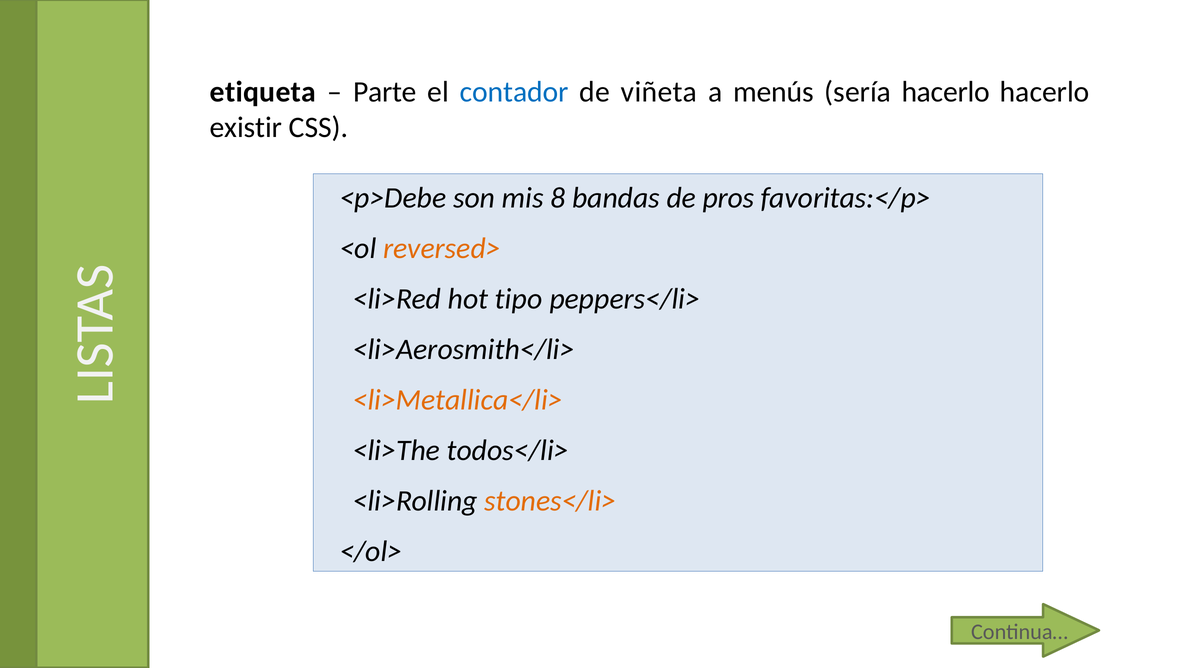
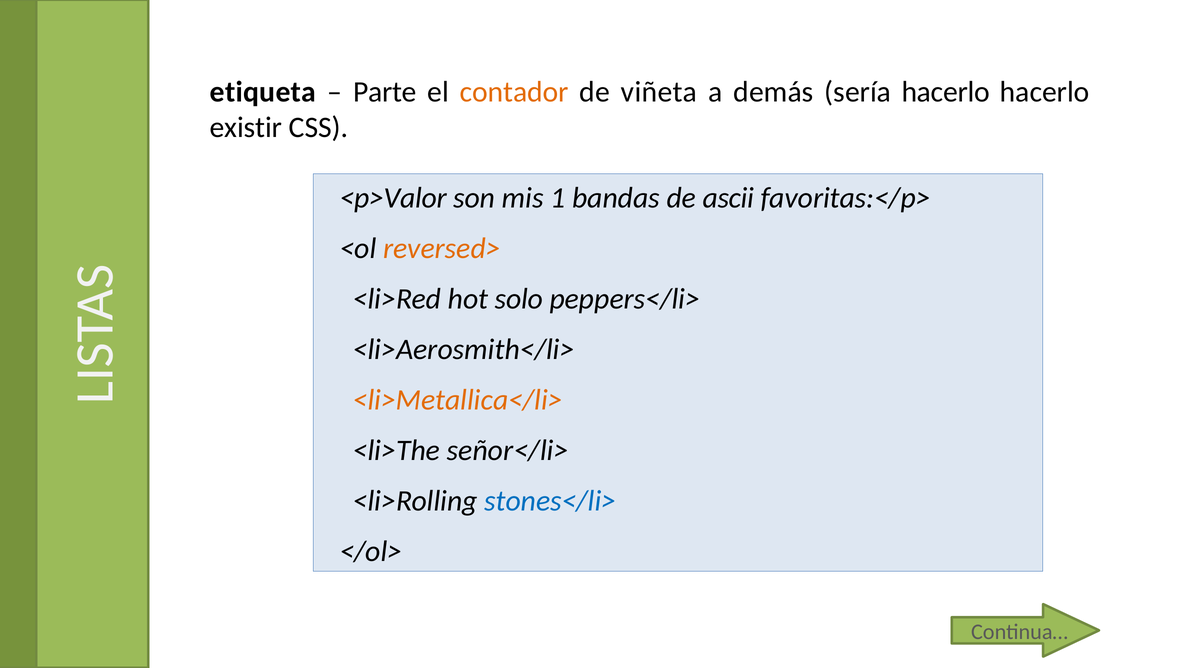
contador colour: blue -> orange
menús: menús -> demás
<p>Debe: <p>Debe -> <p>Valor
8: 8 -> 1
pros: pros -> ascii
tipo: tipo -> solo
todos</li>: todos</li> -> señor</li>
stones</li> colour: orange -> blue
